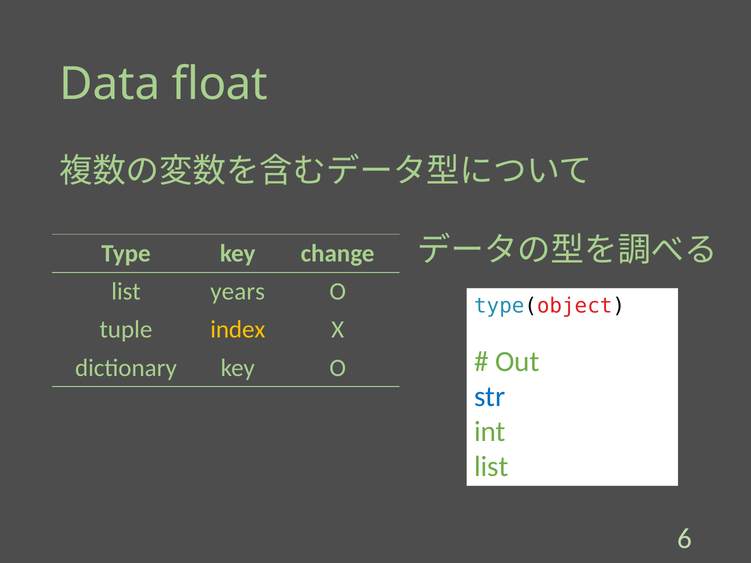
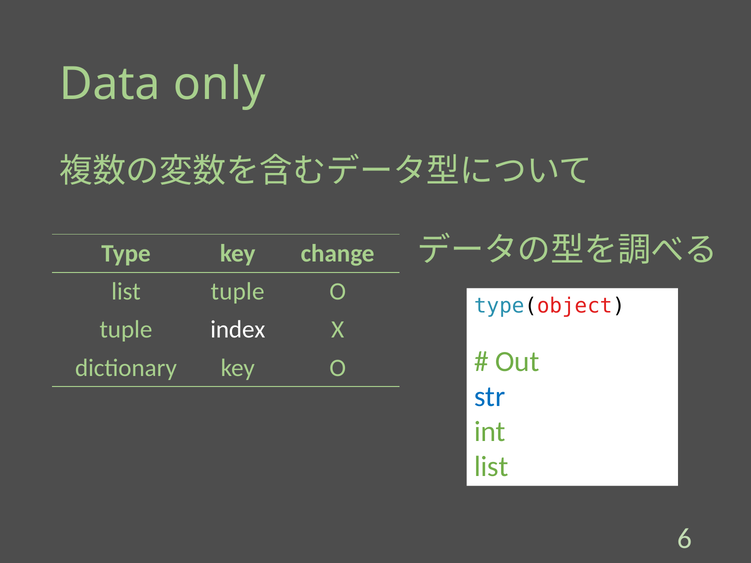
float: float -> only
list years: years -> tuple
index colour: yellow -> white
